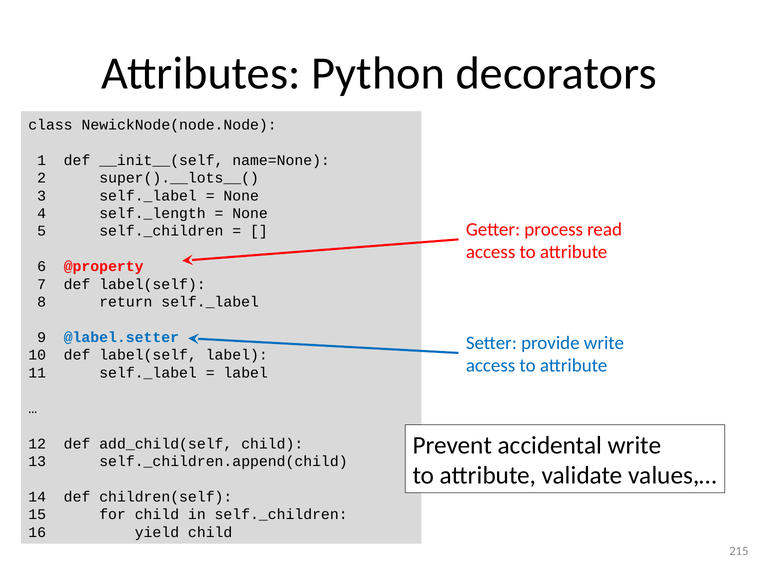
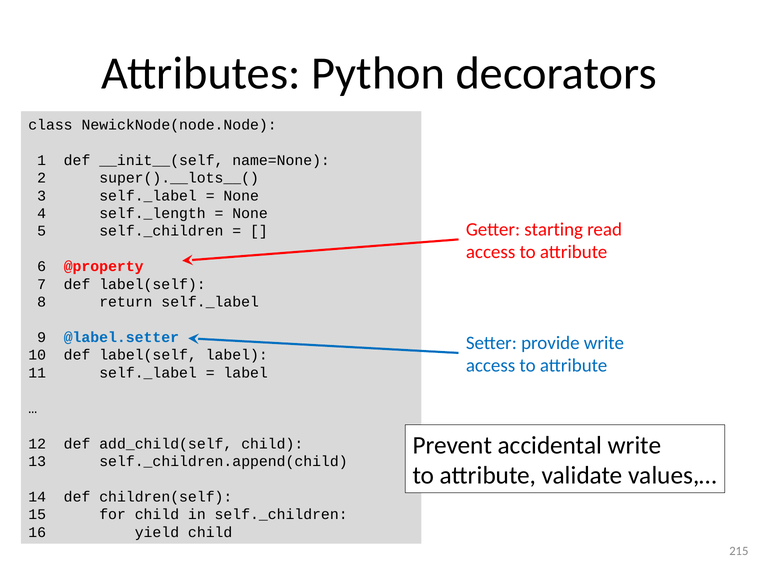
process: process -> starting
